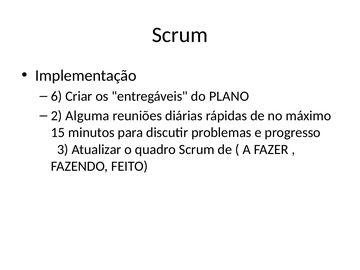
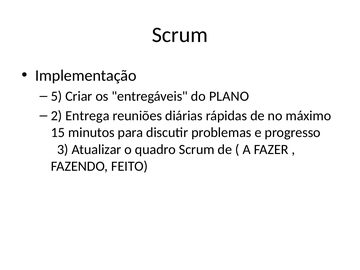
6: 6 -> 5
Alguma: Alguma -> Entrega
